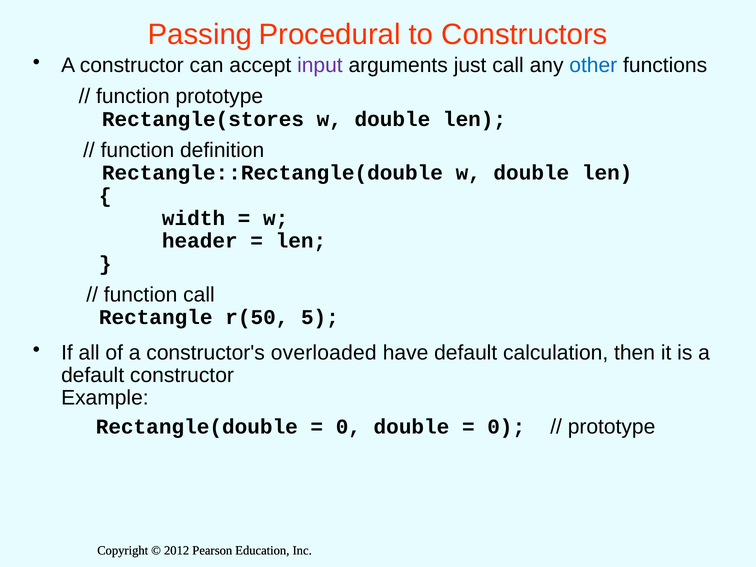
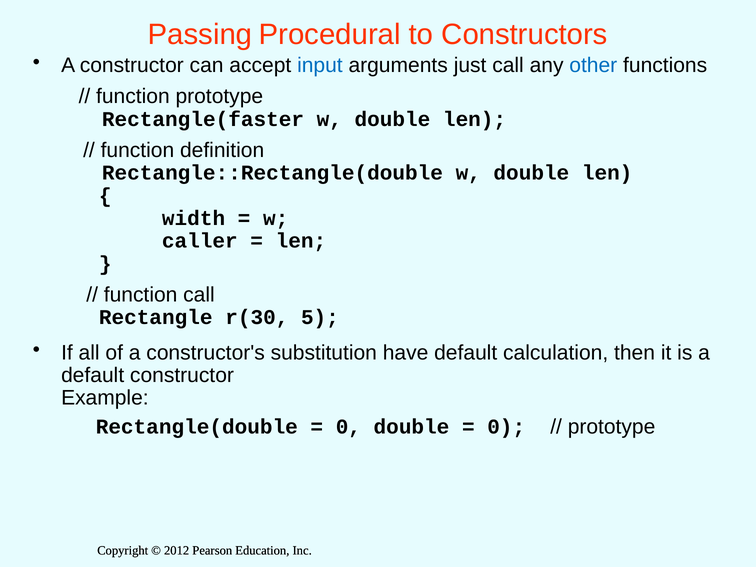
input colour: purple -> blue
Rectangle(stores: Rectangle(stores -> Rectangle(faster
header: header -> caller
r(50: r(50 -> r(30
overloaded: overloaded -> substitution
